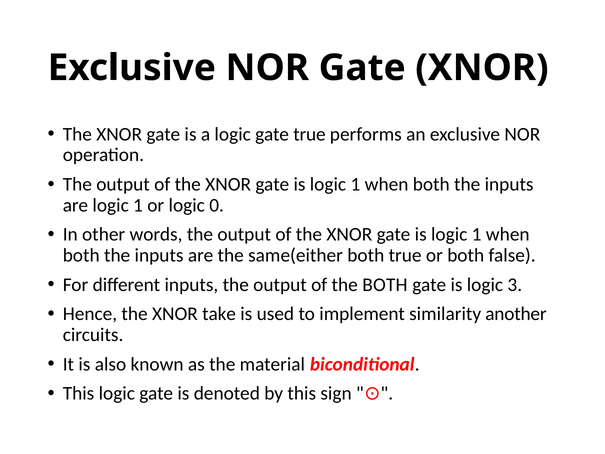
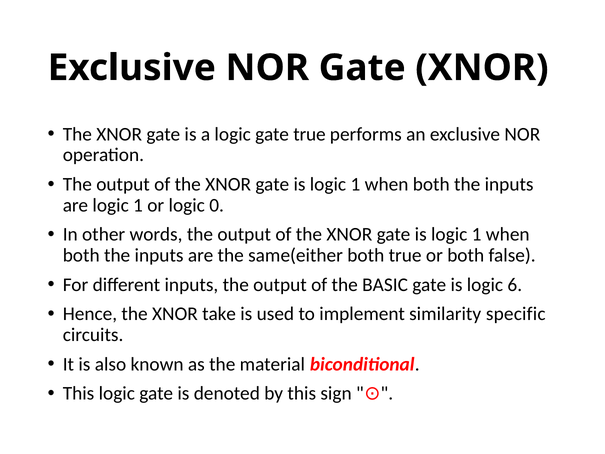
the BOTH: BOTH -> BASIC
3: 3 -> 6
another: another -> specific
